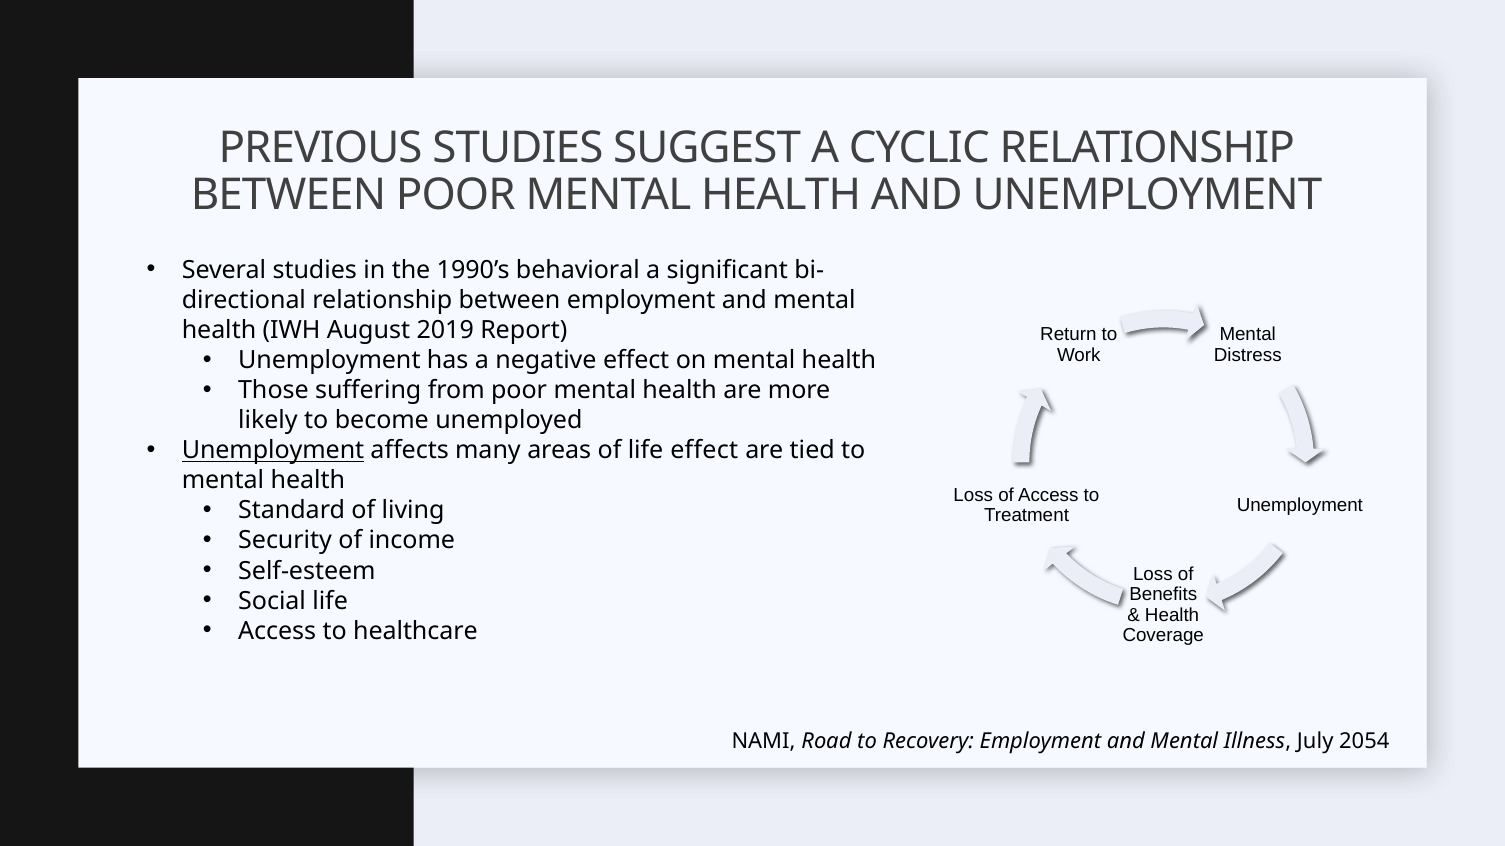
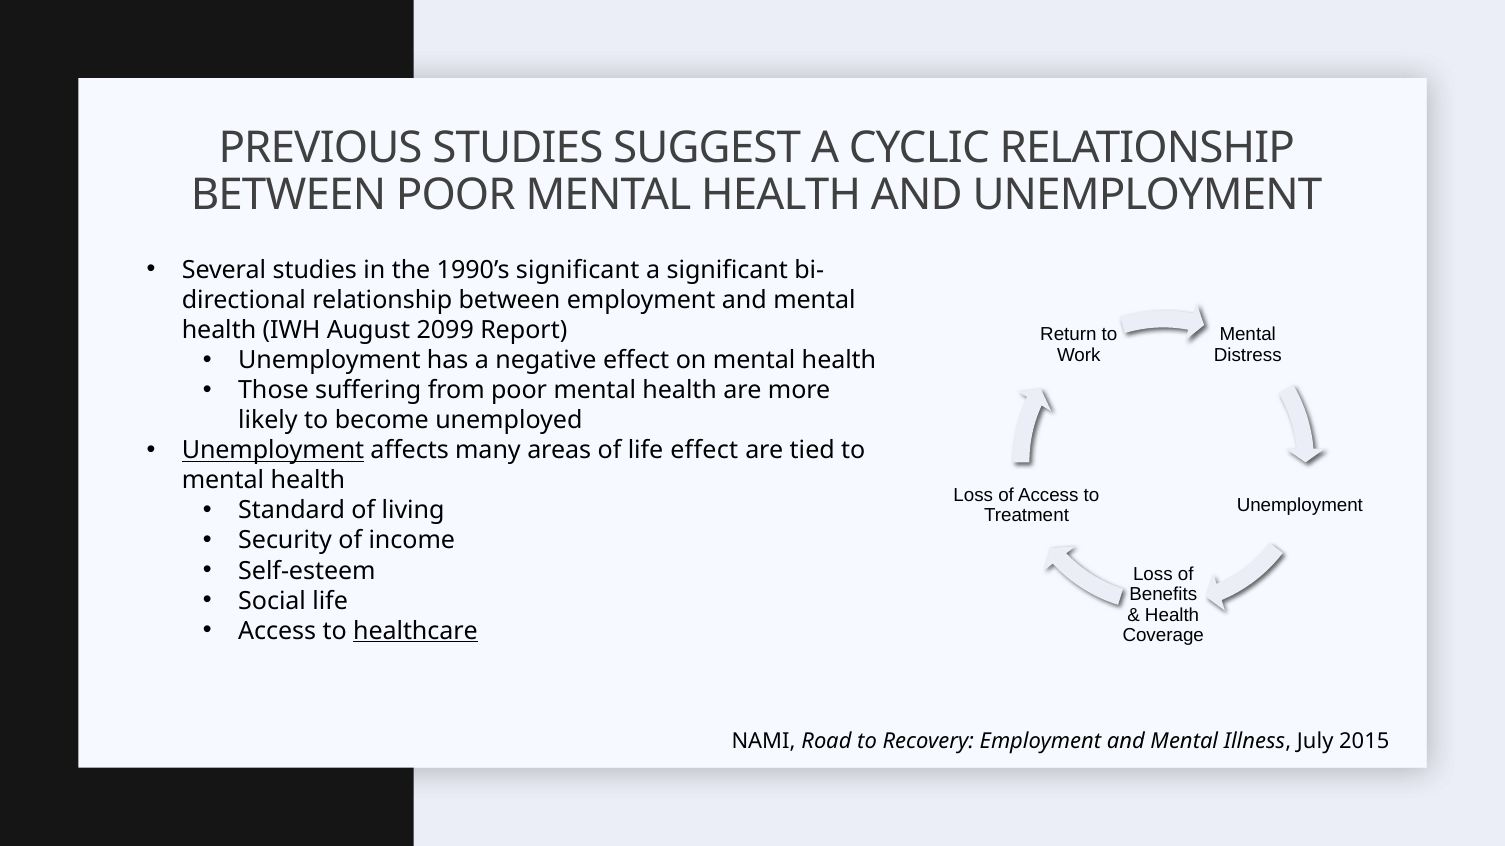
1990’s behavioral: behavioral -> significant
2019: 2019 -> 2099
healthcare underline: none -> present
2054: 2054 -> 2015
